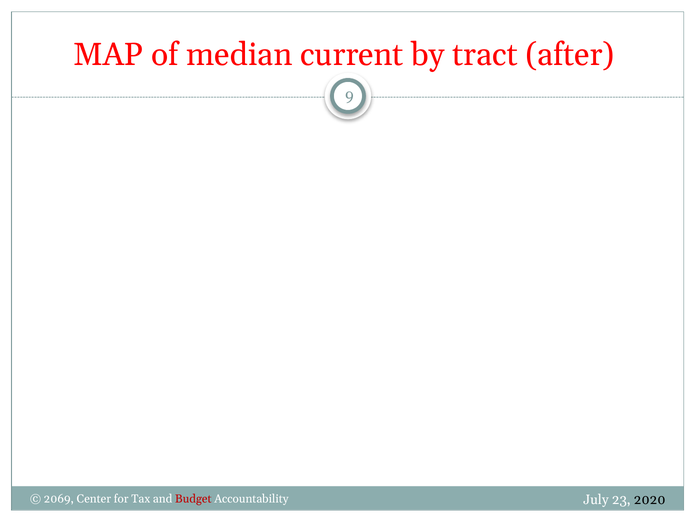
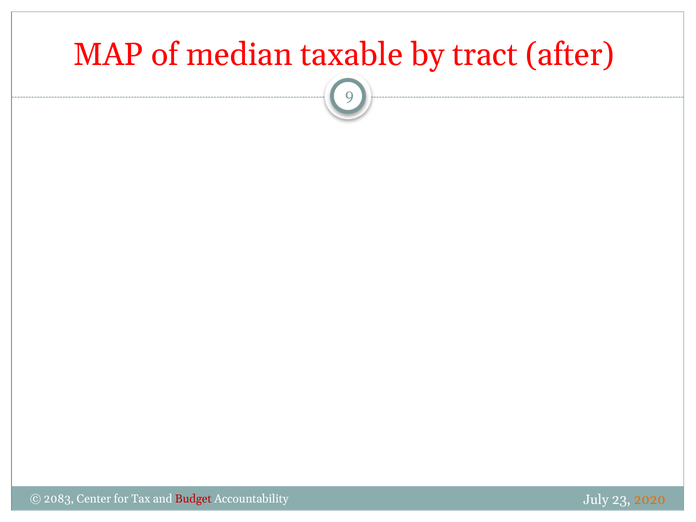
current: current -> taxable
2069: 2069 -> 2083
2020 colour: black -> orange
